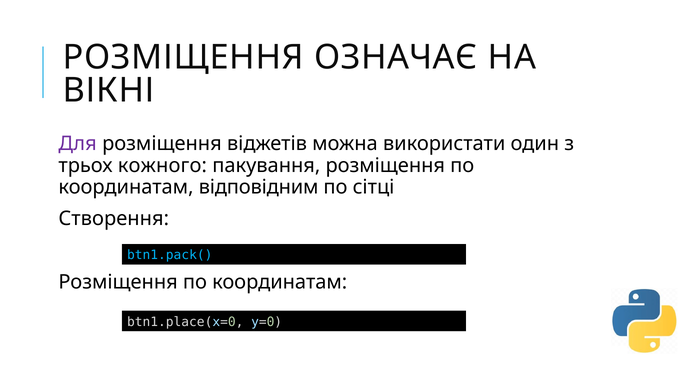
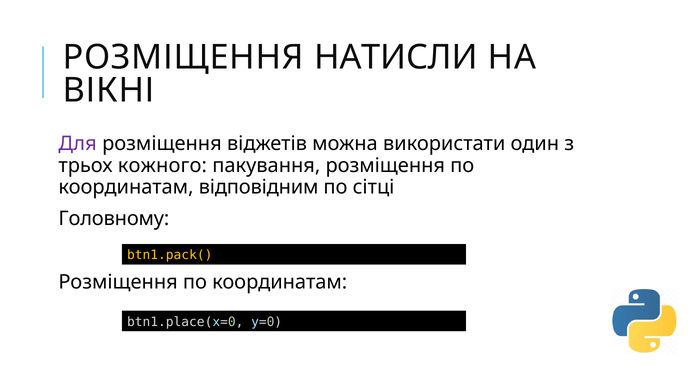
ОЗНАЧАЄ: ОЗНАЧАЄ -> НАТИСЛИ
Створення: Створення -> Головному
btn1.pack( colour: light blue -> yellow
